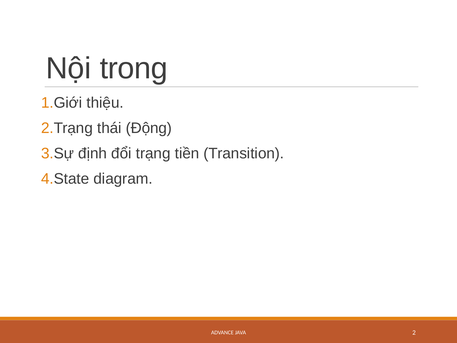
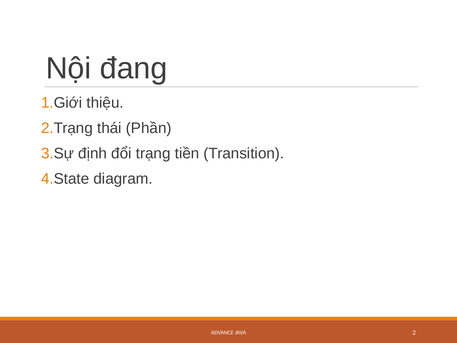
trong: trong -> đang
Động: Động -> Phần
